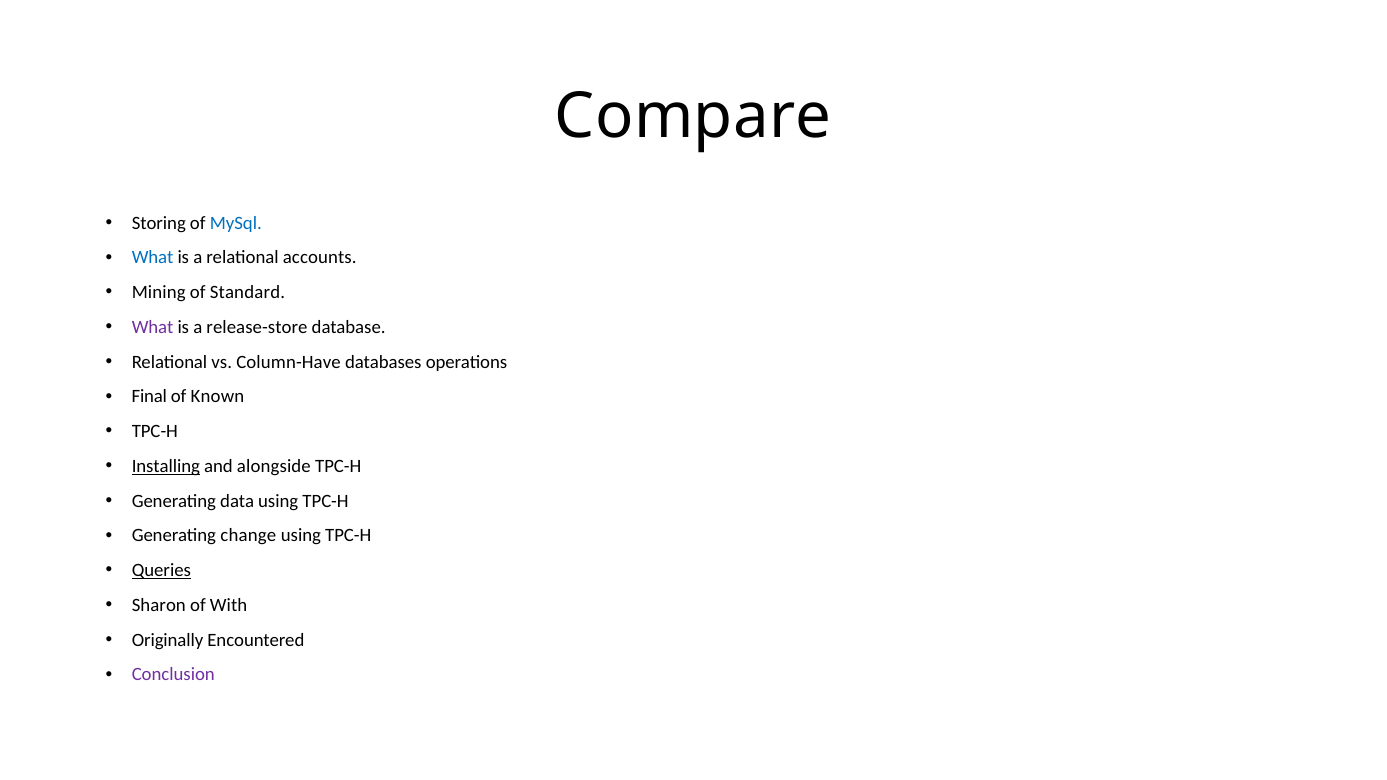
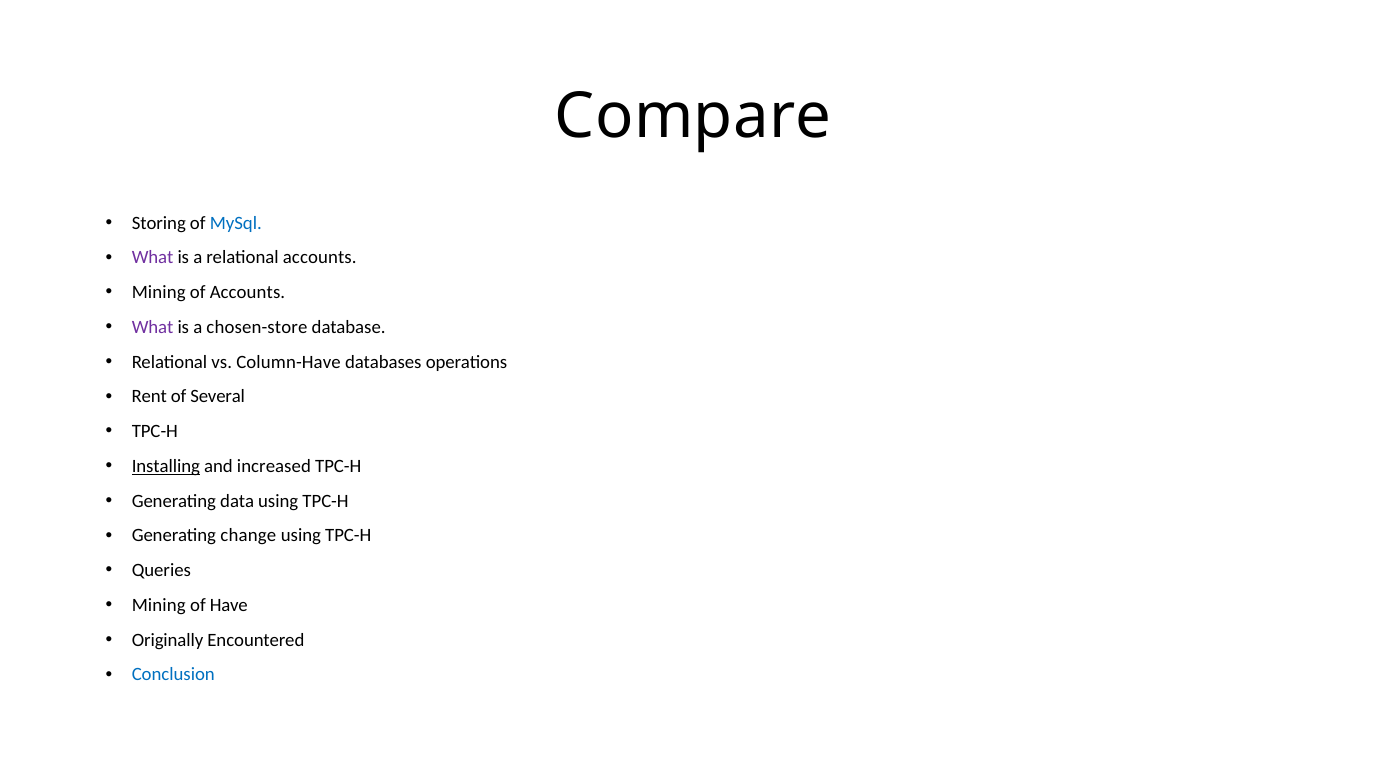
What at (153, 258) colour: blue -> purple
of Standard: Standard -> Accounts
release-store: release-store -> chosen-store
Final: Final -> Rent
Known: Known -> Several
alongside: alongside -> increased
Queries underline: present -> none
Sharon at (159, 605): Sharon -> Mining
With: With -> Have
Conclusion colour: purple -> blue
